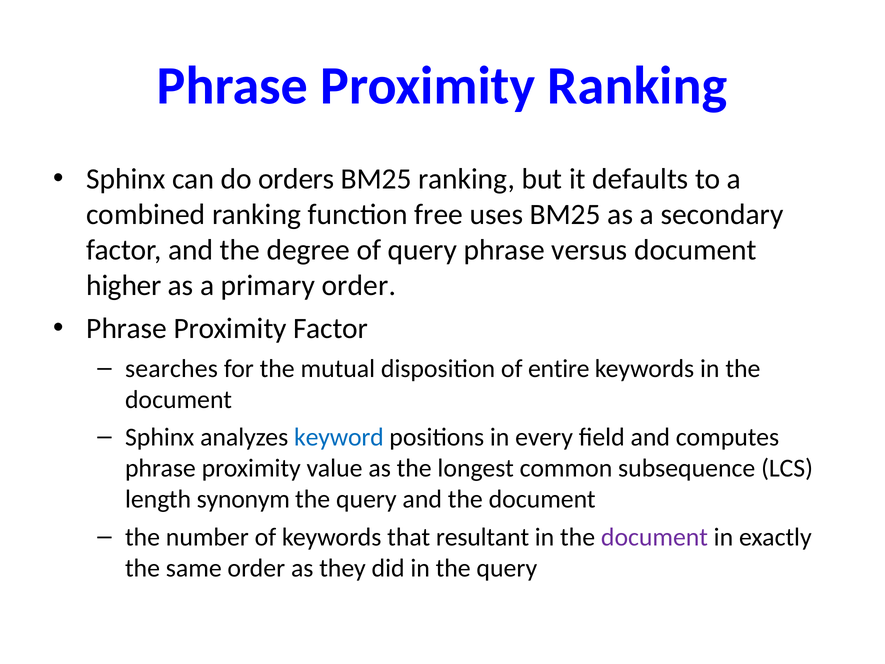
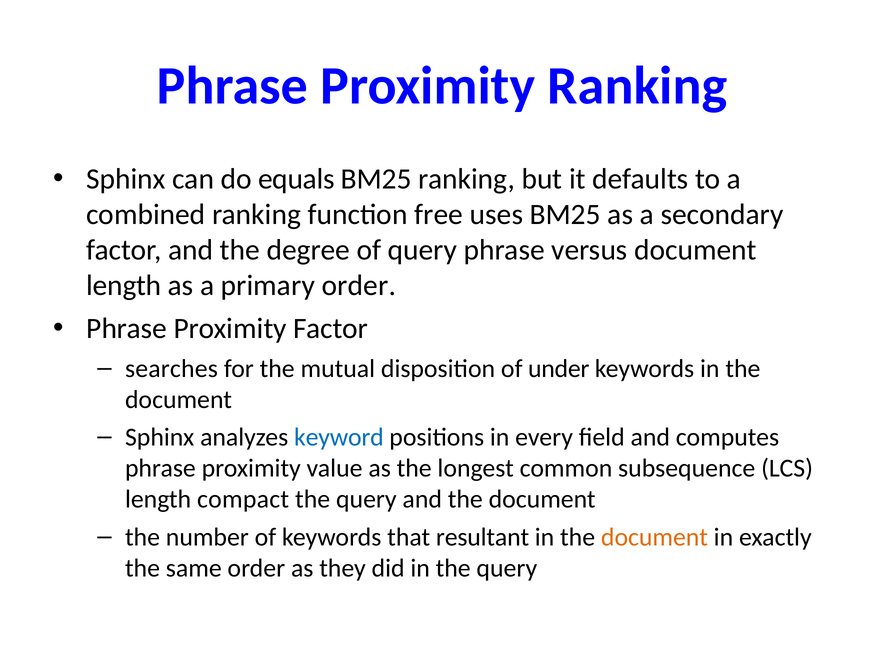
orders: orders -> equals
higher at (124, 285): higher -> length
entire: entire -> under
synonym: synonym -> compact
document at (654, 537) colour: purple -> orange
